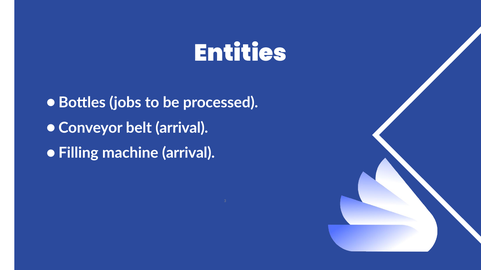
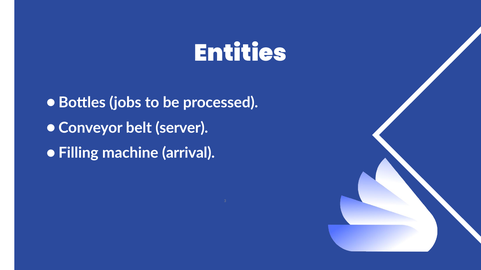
belt arrival: arrival -> server
